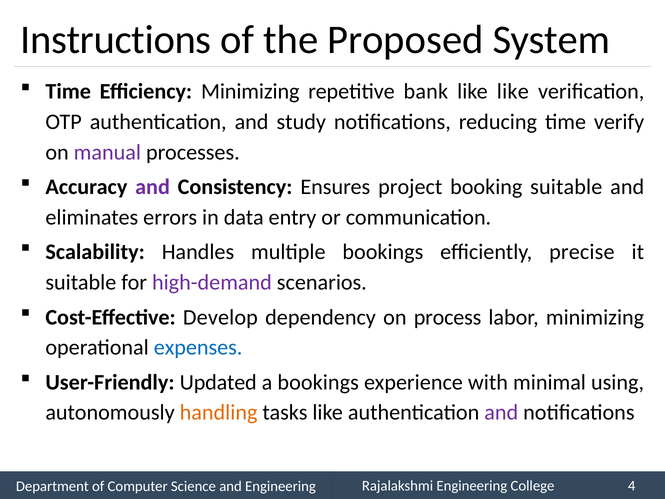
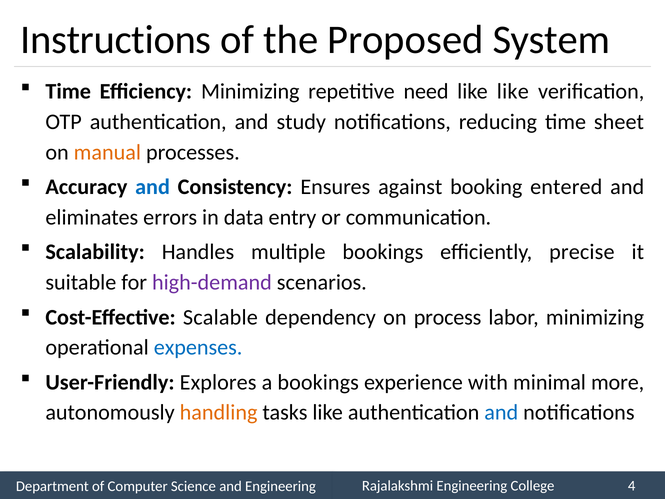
bank: bank -> need
verify: verify -> sheet
manual colour: purple -> orange
and at (153, 187) colour: purple -> blue
project: project -> against
booking suitable: suitable -> entered
Develop: Develop -> Scalable
Updated: Updated -> Explores
using: using -> more
and at (501, 412) colour: purple -> blue
